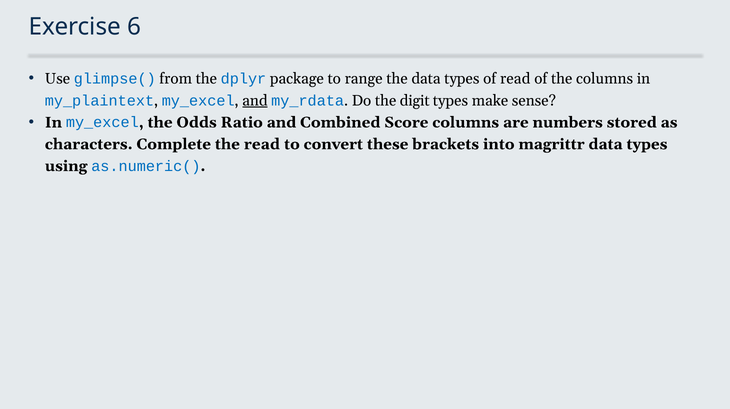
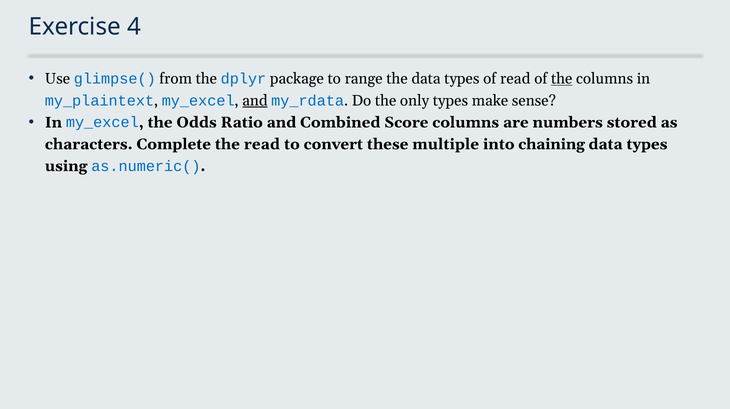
6: 6 -> 4
the at (562, 79) underline: none -> present
digit: digit -> only
brackets: brackets -> multiple
magrittr: magrittr -> chaining
